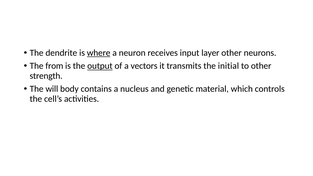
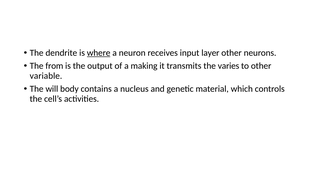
output underline: present -> none
vectors: vectors -> making
initial: initial -> varies
strength: strength -> variable
